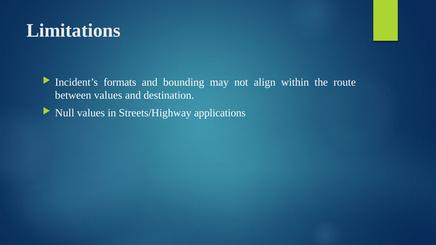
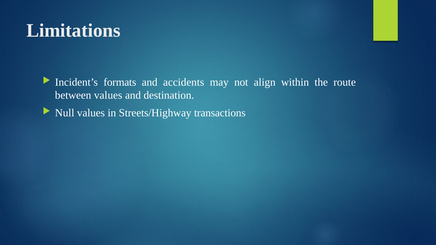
bounding: bounding -> accidents
applications: applications -> transactions
